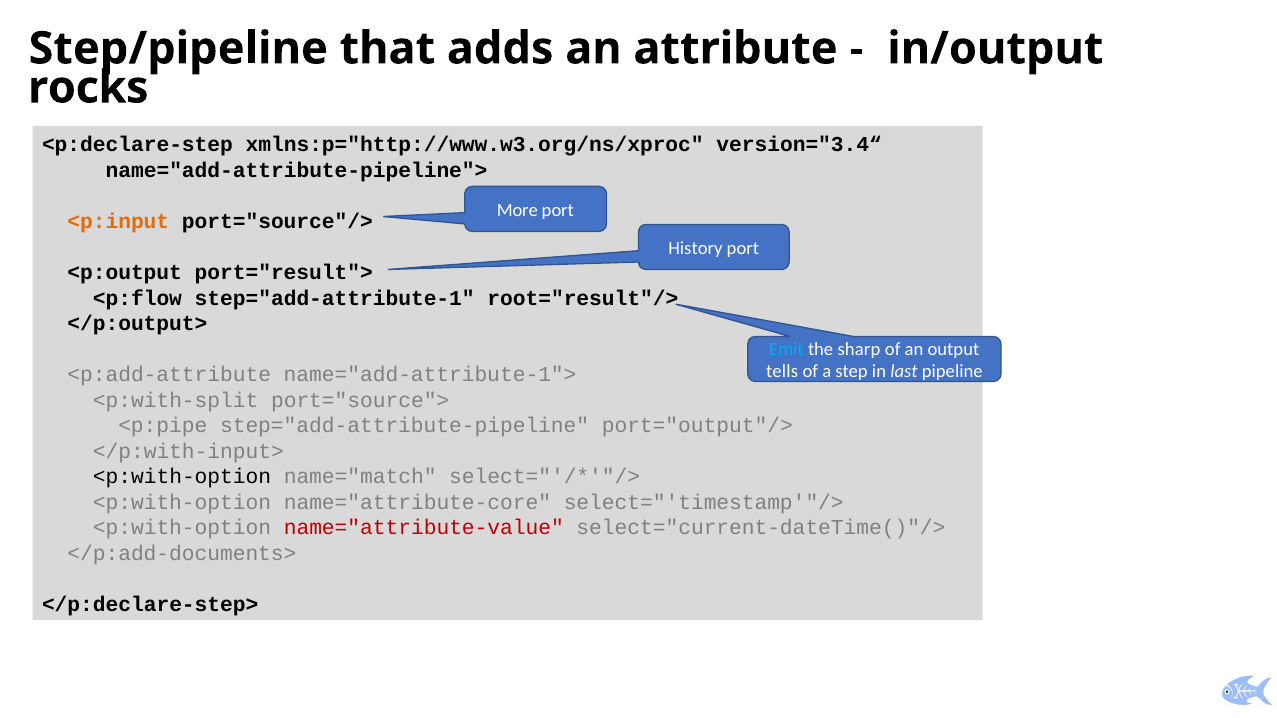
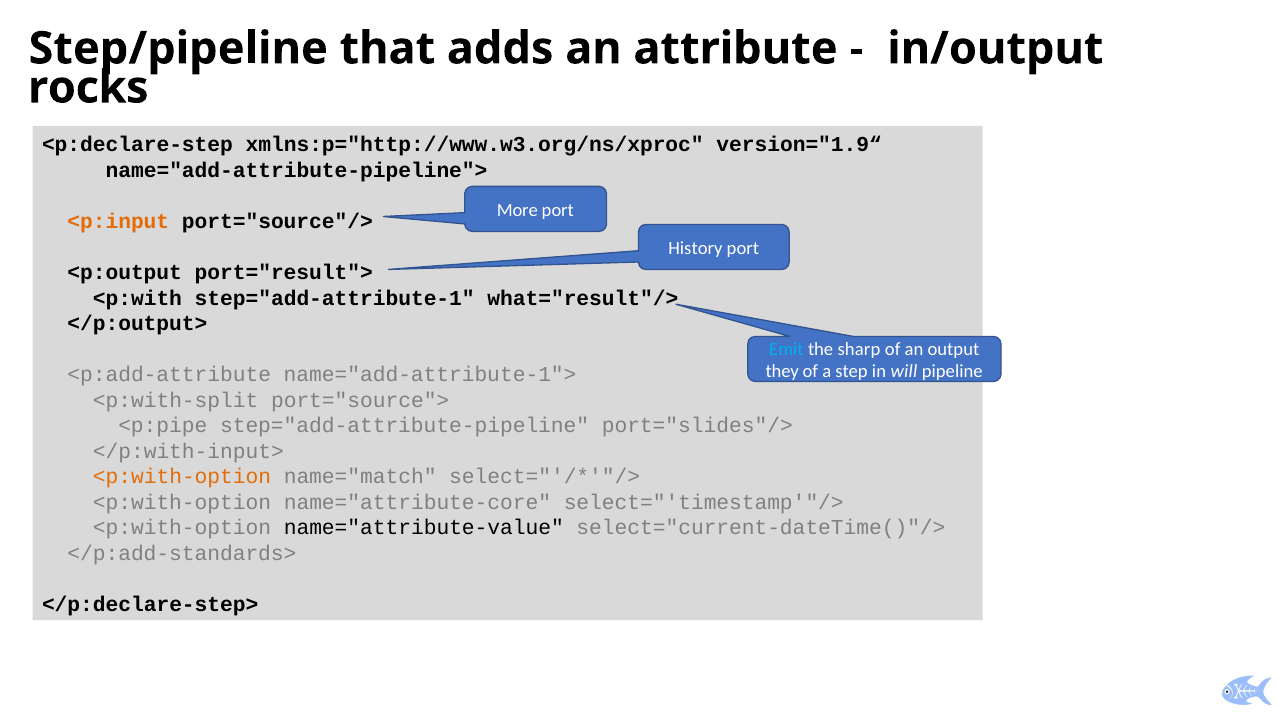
version="3.4“: version="3.4“ -> version="1.9“
<p:flow: <p:flow -> <p:with
root="result"/>: root="result"/> -> what="result"/>
tells: tells -> they
last: last -> will
port="output"/>: port="output"/> -> port="slides"/>
<p:with-option at (182, 477) colour: black -> orange
name="attribute-value colour: red -> black
</p:add-documents>: </p:add-documents> -> </p:add-standards>
